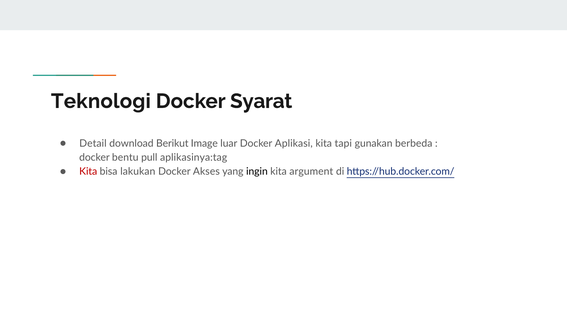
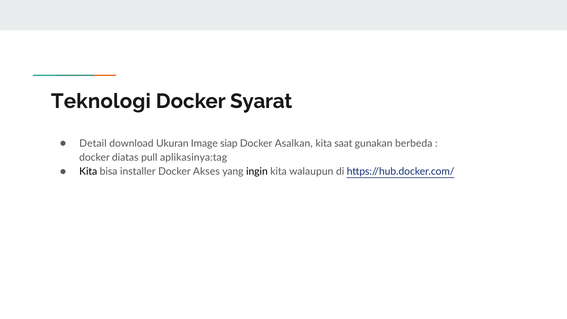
Berikut: Berikut -> Ukuran
luar: luar -> siap
Aplikasi: Aplikasi -> Asalkan
tapi: tapi -> saat
bentu: bentu -> diatas
Kita at (88, 172) colour: red -> black
lakukan: lakukan -> installer
argument: argument -> walaupun
